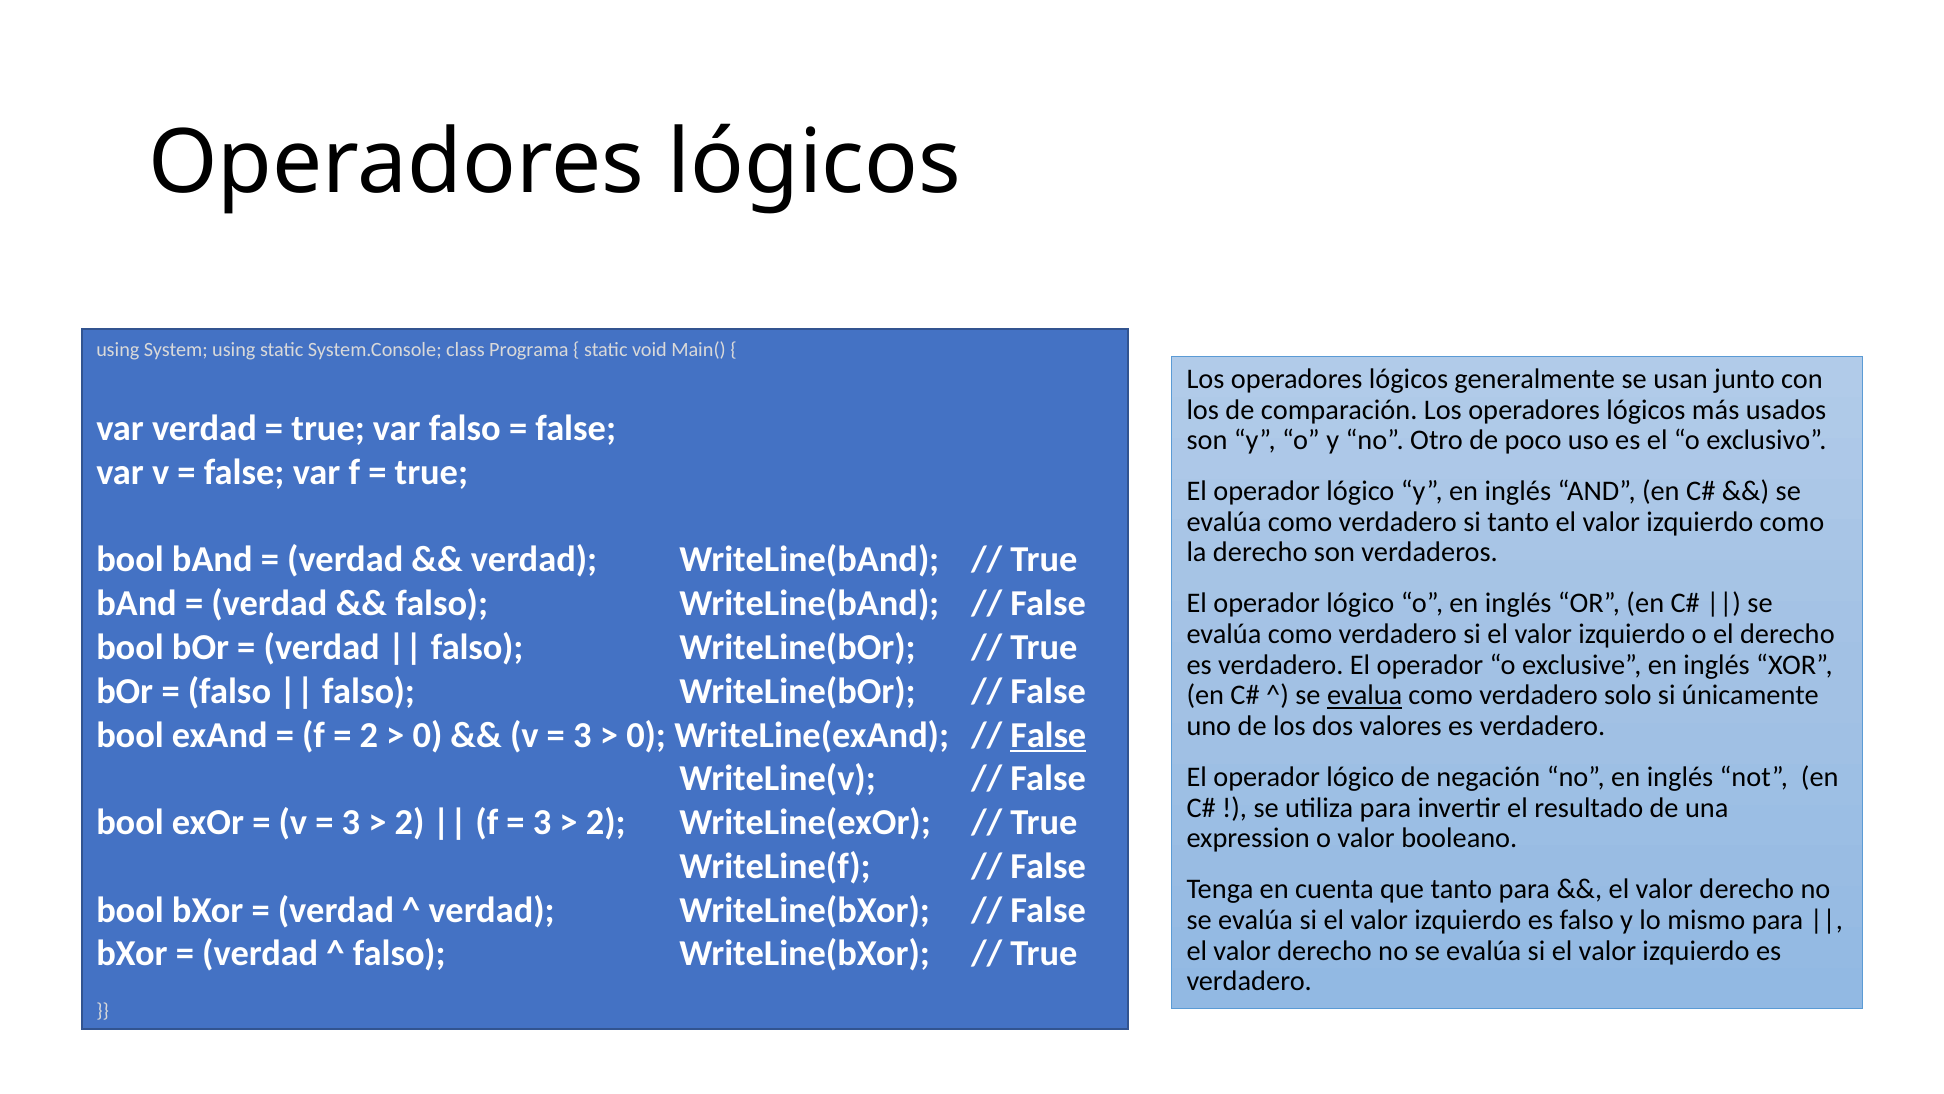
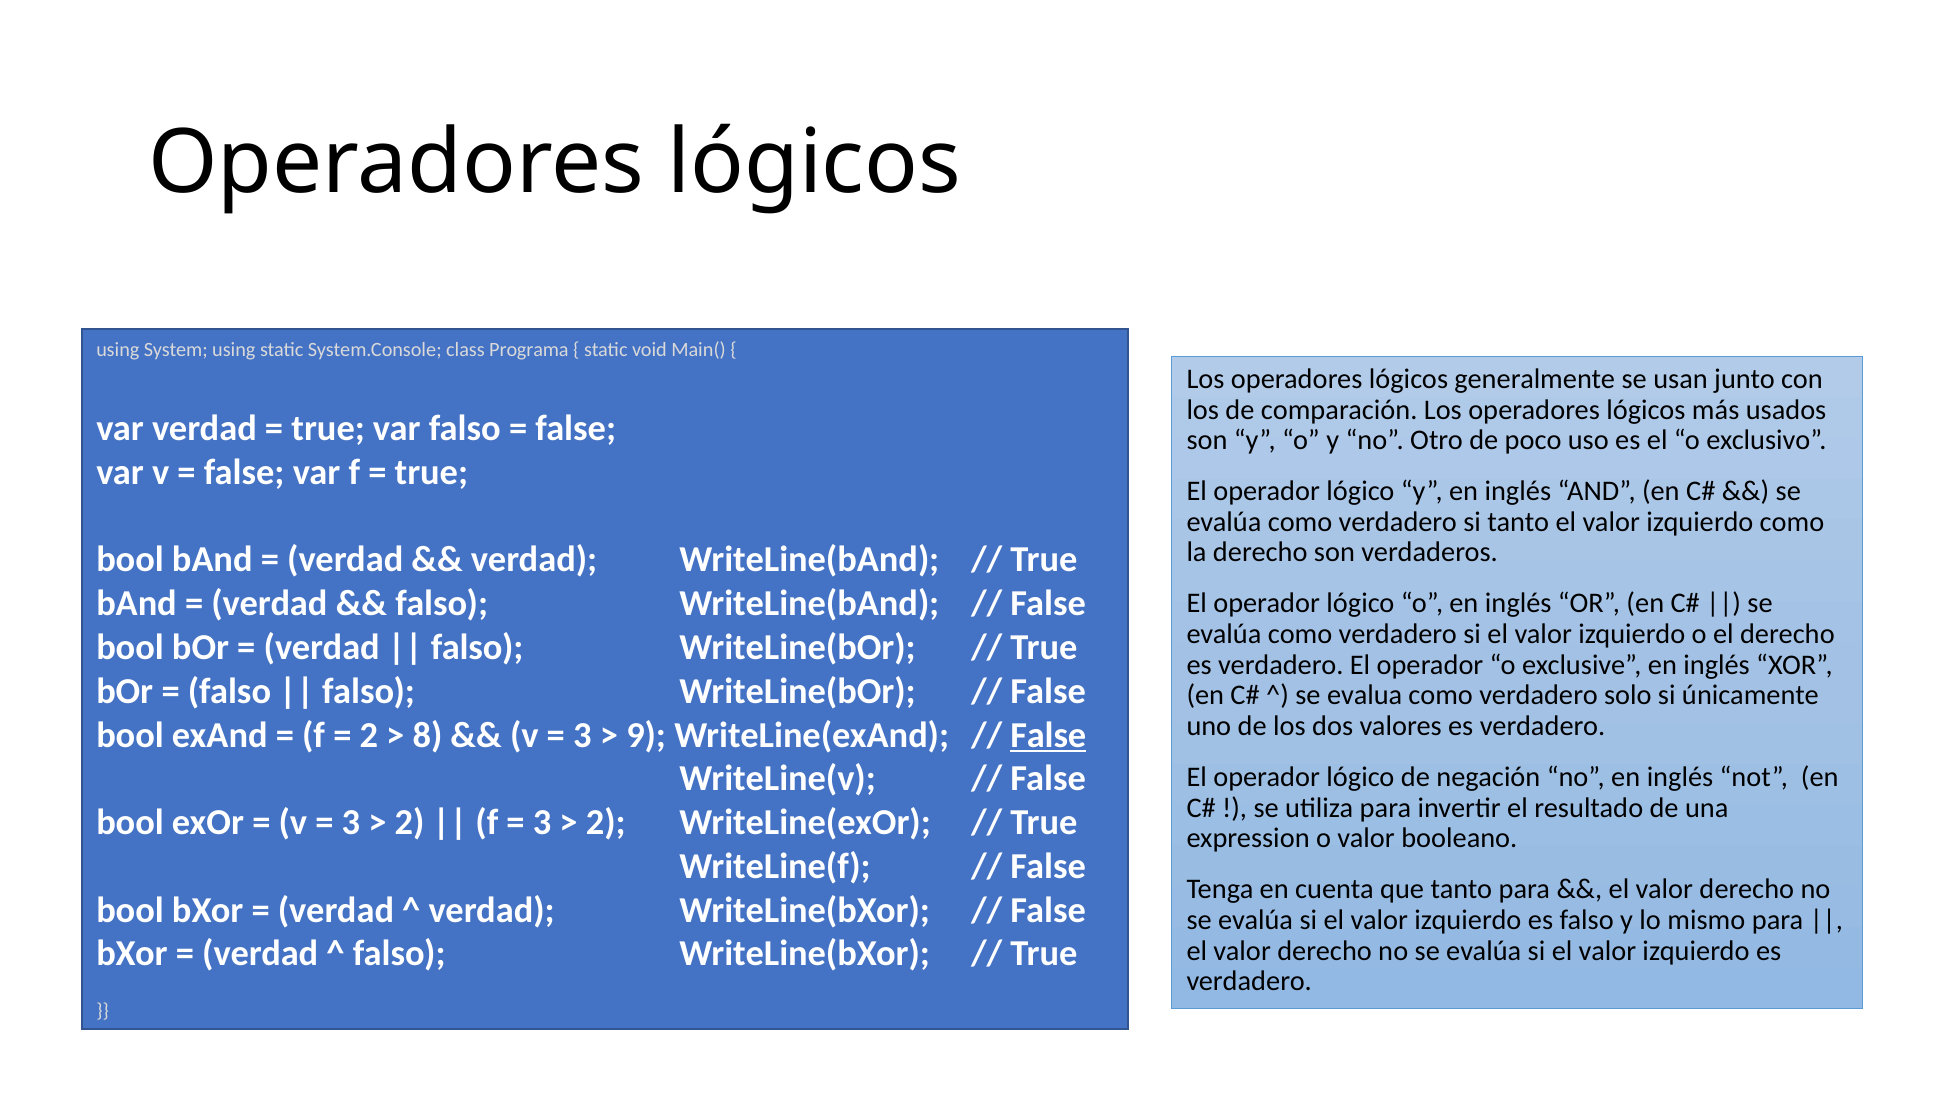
evalua underline: present -> none
0 at (427, 735): 0 -> 8
0 at (646, 735): 0 -> 9
